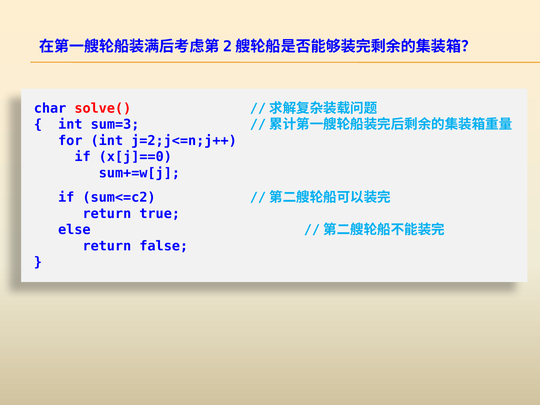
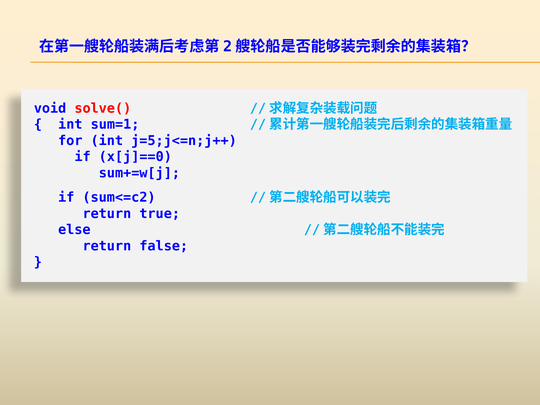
char: char -> void
sum=3: sum=3 -> sum=1
j=2;j<=n;j++: j=2;j<=n;j++ -> j=5;j<=n;j++
